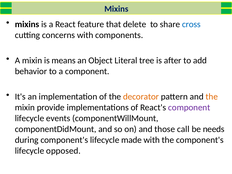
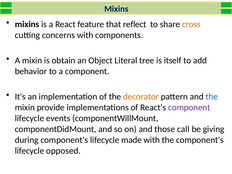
delete: delete -> reflect
cross colour: blue -> orange
means: means -> obtain
after: after -> itself
the at (212, 97) colour: orange -> blue
needs: needs -> giving
